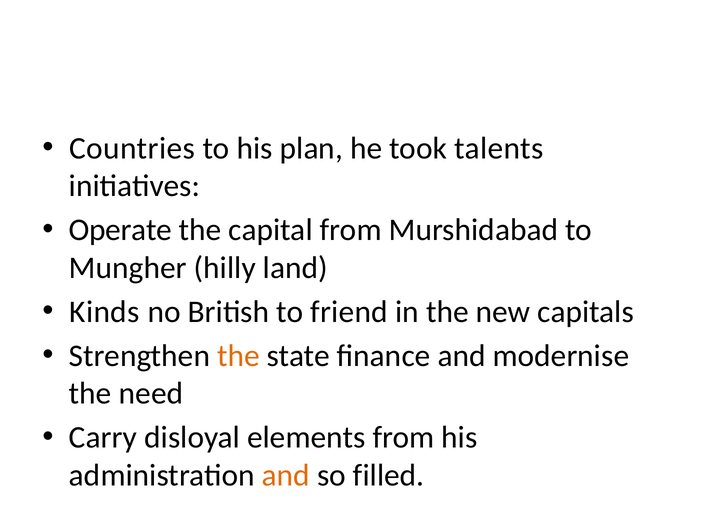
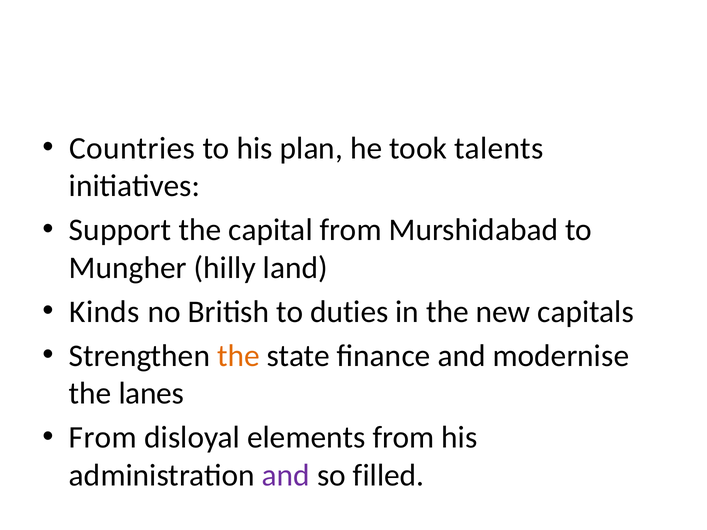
Operate: Operate -> Support
friend: friend -> duties
need: need -> lanes
Carry at (103, 438): Carry -> From
and at (286, 475) colour: orange -> purple
